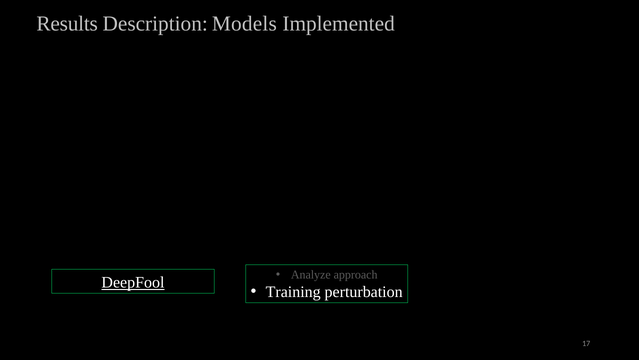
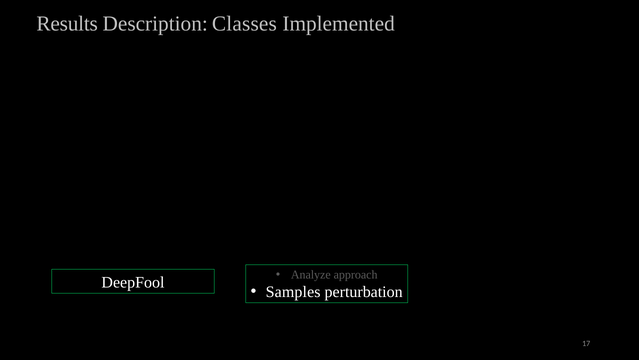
Models: Models -> Classes
DeepFool underline: present -> none
Training: Training -> Samples
